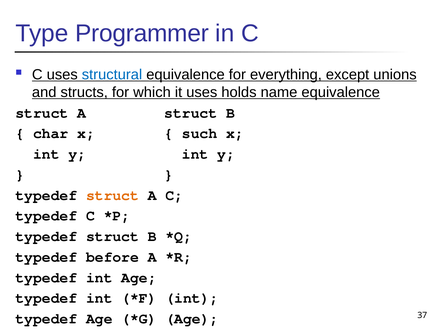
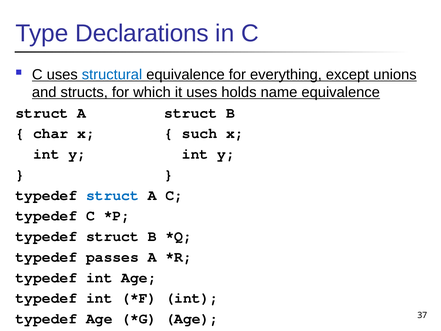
Programmer: Programmer -> Declarations
struct at (112, 195) colour: orange -> blue
before: before -> passes
